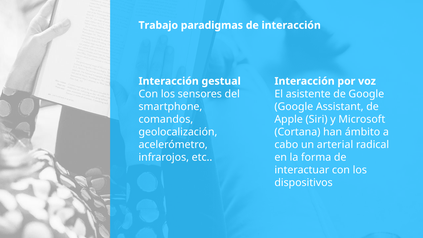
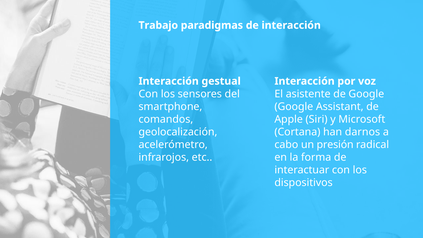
ámbito: ámbito -> darnos
arterial: arterial -> presión
